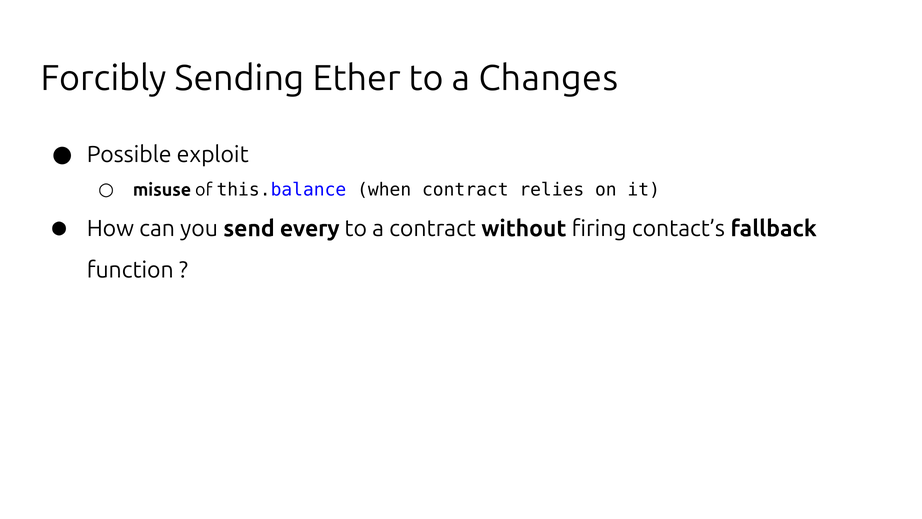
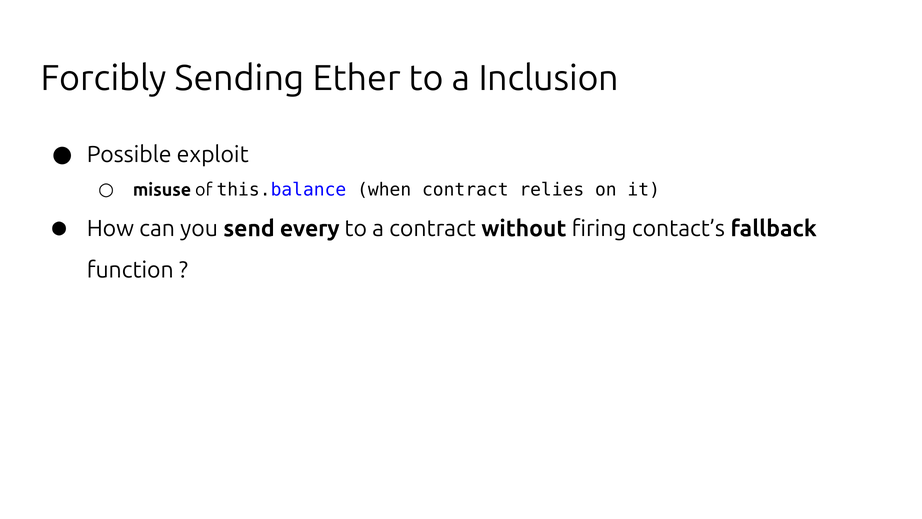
Changes: Changes -> Inclusion
